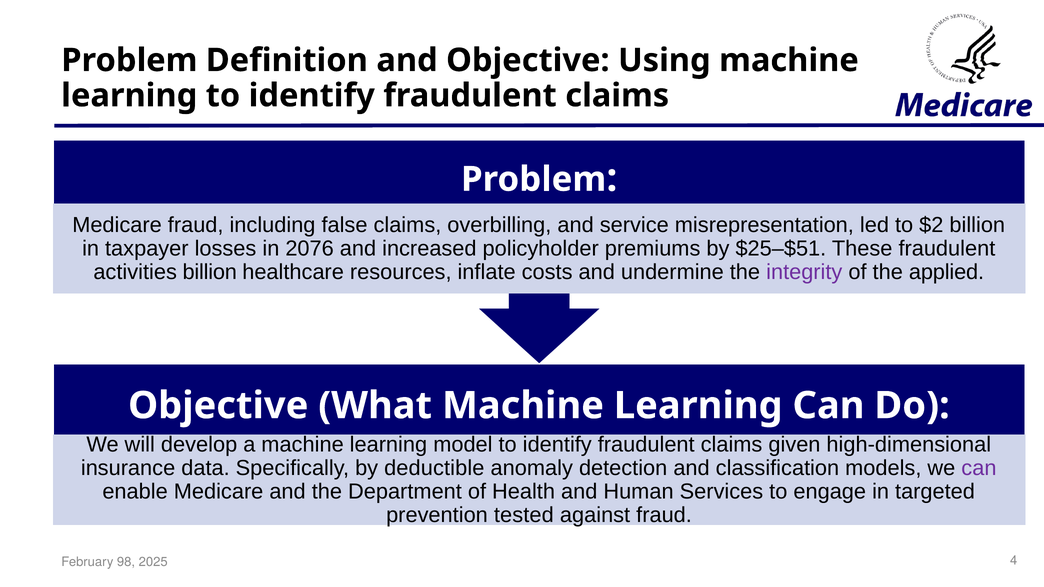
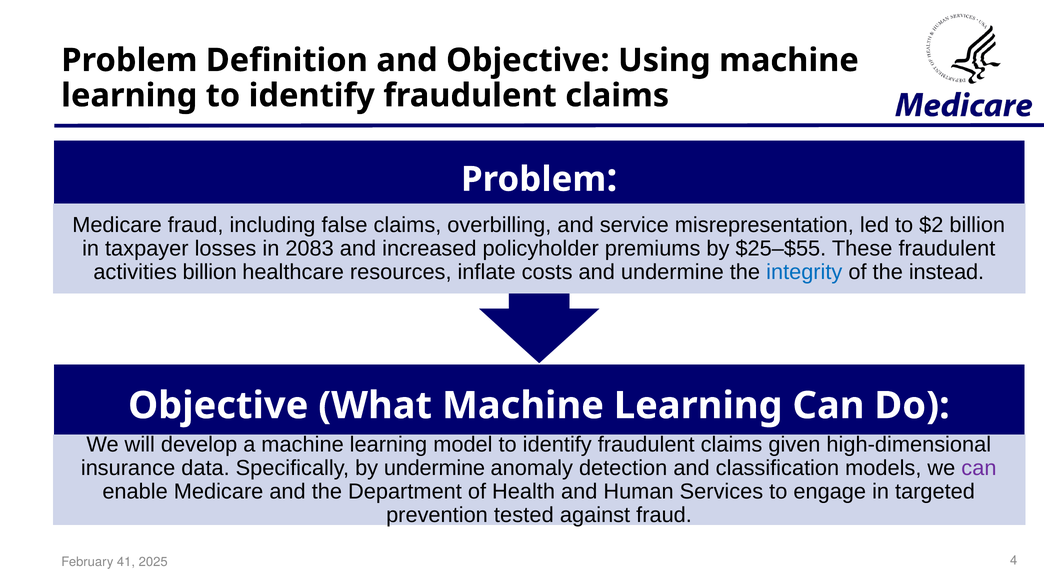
2076: 2076 -> 2083
$25–$51: $25–$51 -> $25–$55
integrity colour: purple -> blue
applied: applied -> instead
by deductible: deductible -> undermine
98: 98 -> 41
